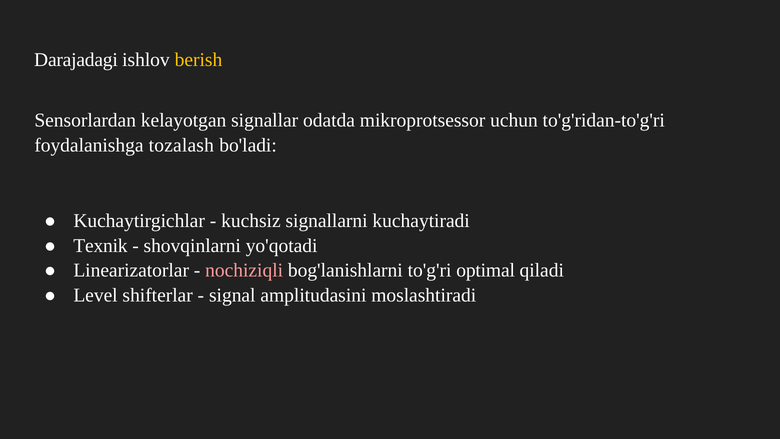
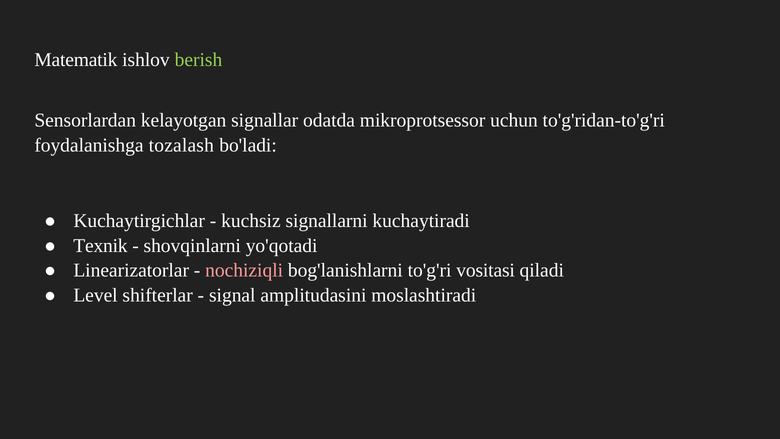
Darajadagi: Darajadagi -> Matematik
berish colour: yellow -> light green
optimal: optimal -> vositasi
